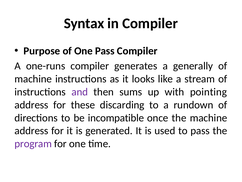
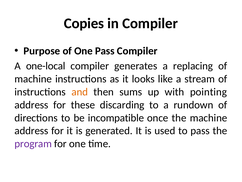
Syntax: Syntax -> Copies
one-runs: one-runs -> one-local
generally: generally -> replacing
and colour: purple -> orange
